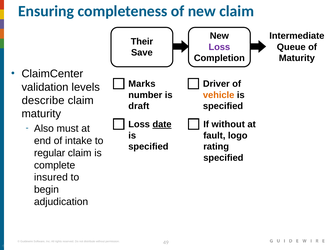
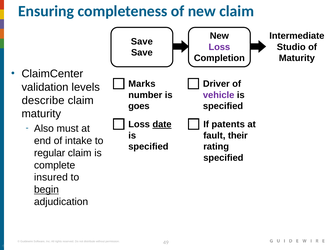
Their at (142, 41): Their -> Save
Queue: Queue -> Studio
vehicle colour: orange -> purple
draft: draft -> goes
If without: without -> patents
logo: logo -> their
begin underline: none -> present
